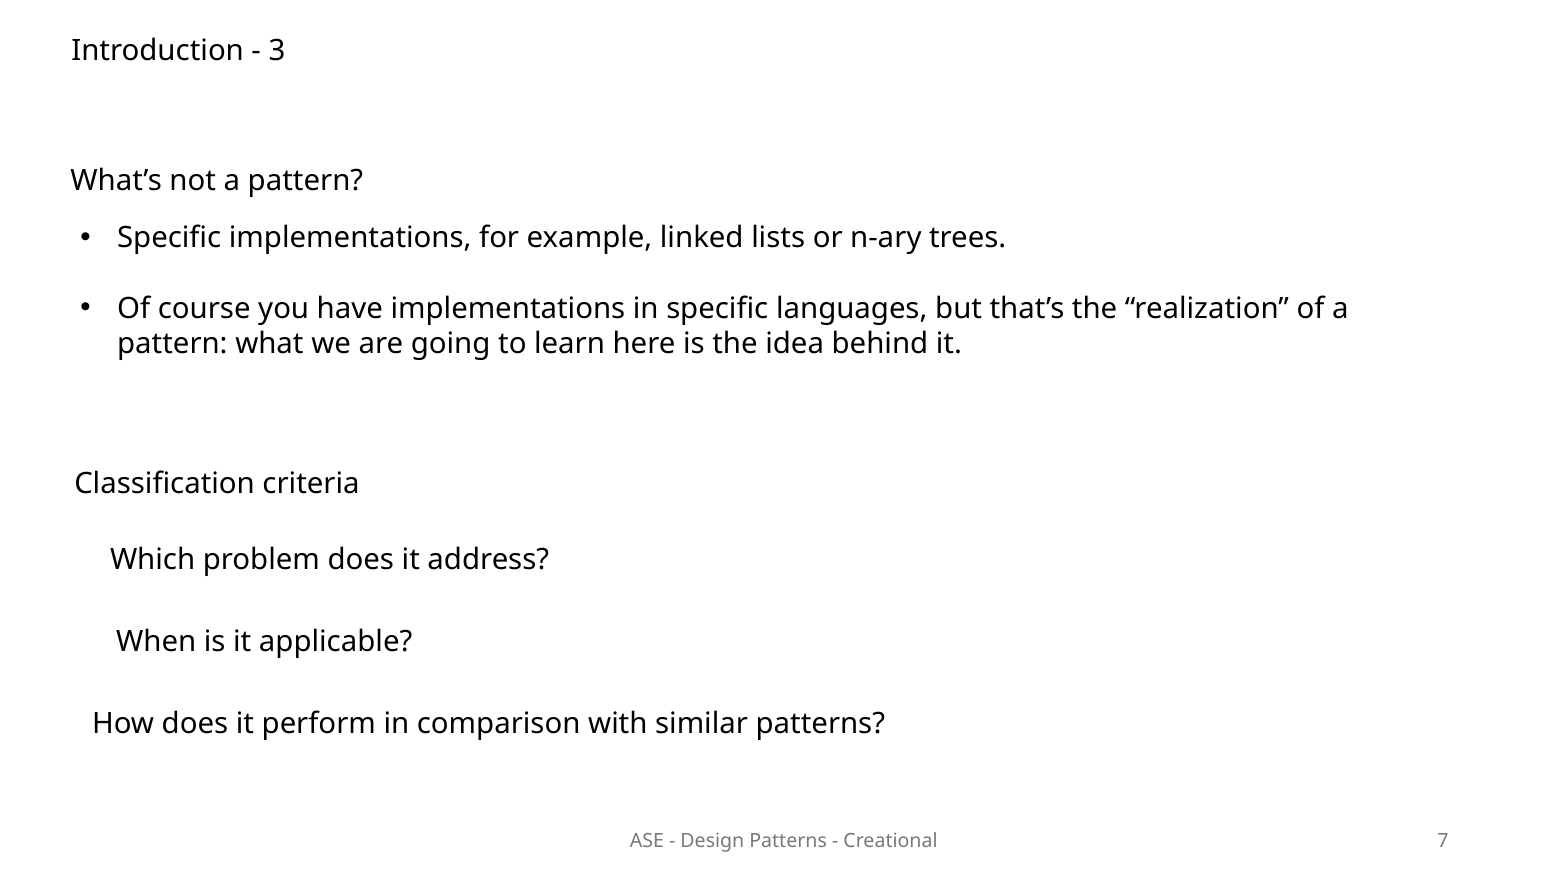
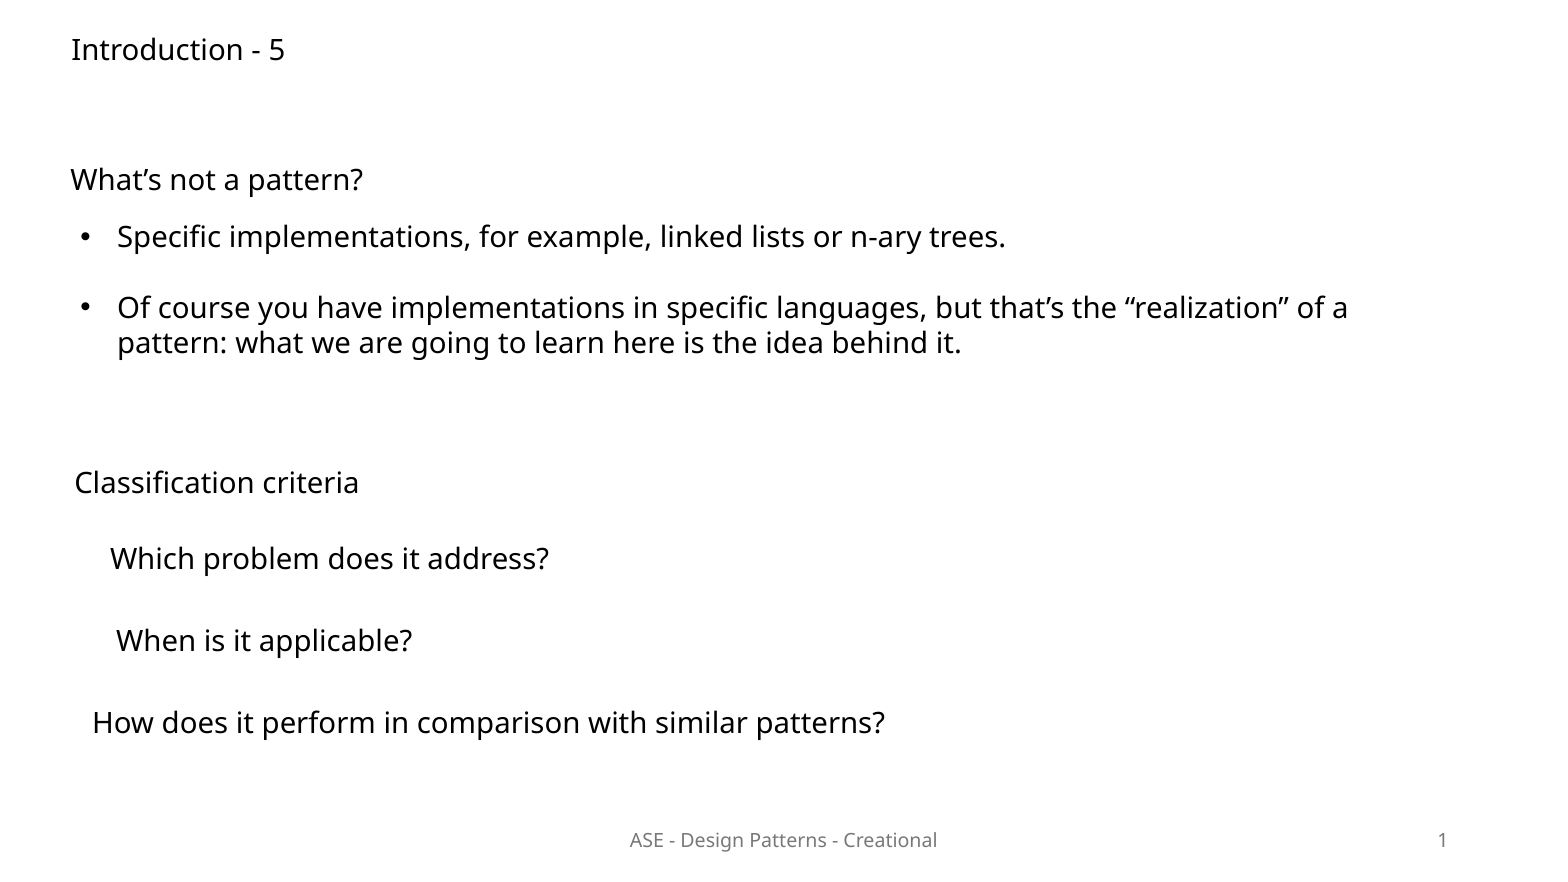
3: 3 -> 5
7: 7 -> 1
